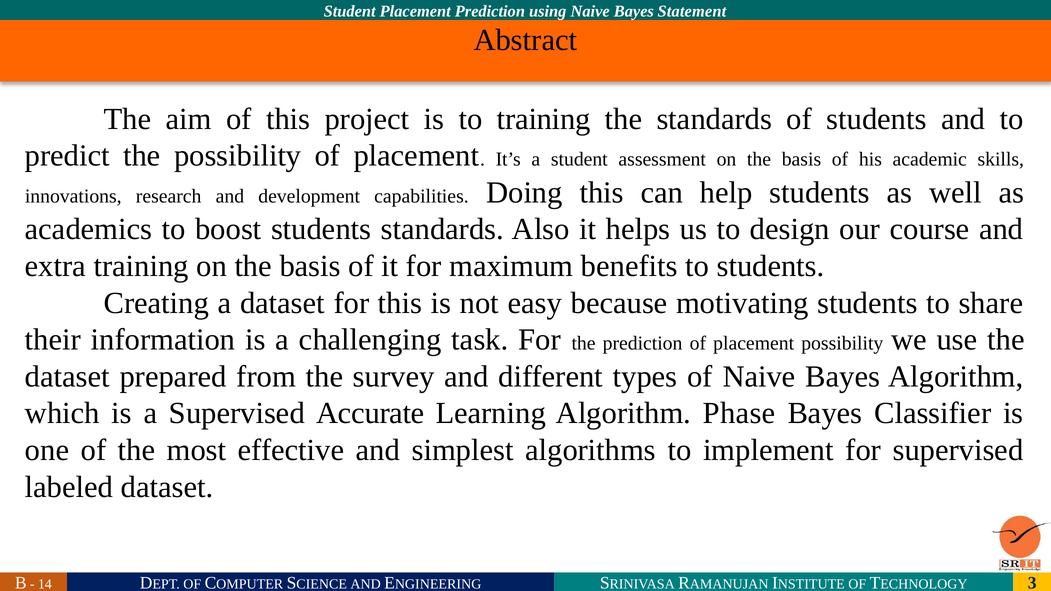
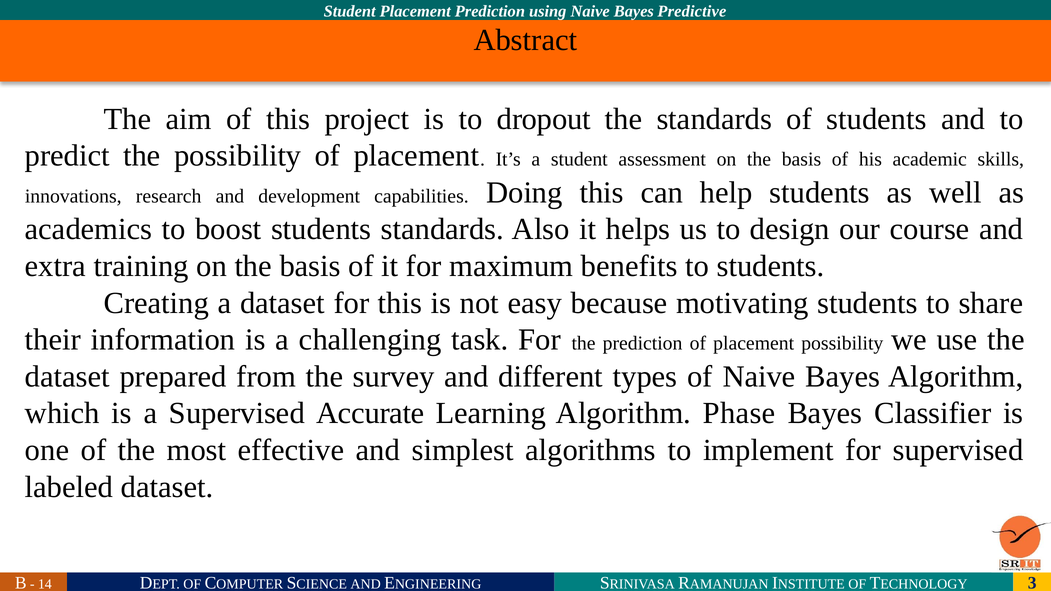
Statement: Statement -> Predictive
to training: training -> dropout
